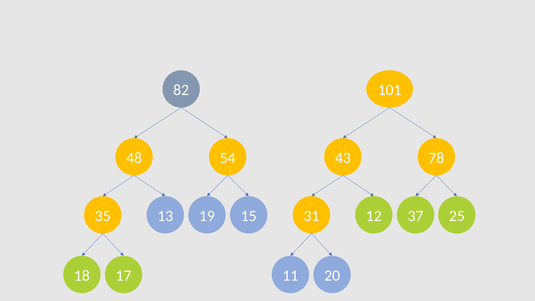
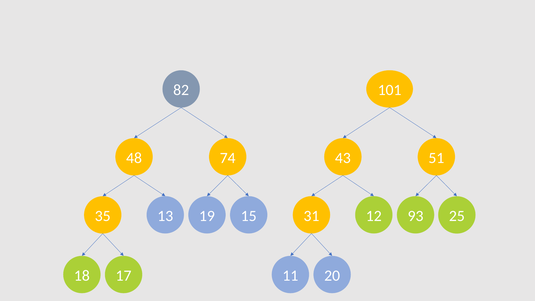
54: 54 -> 74
78: 78 -> 51
37: 37 -> 93
